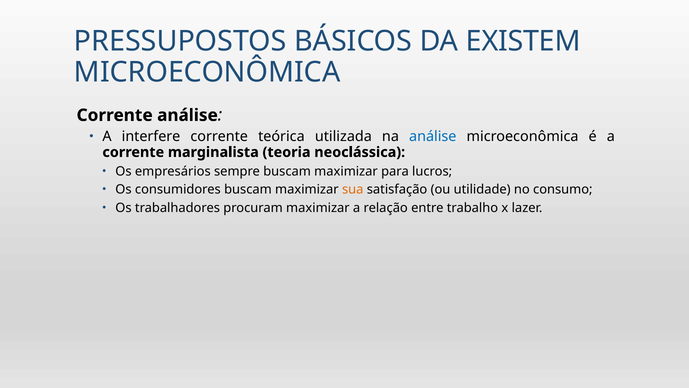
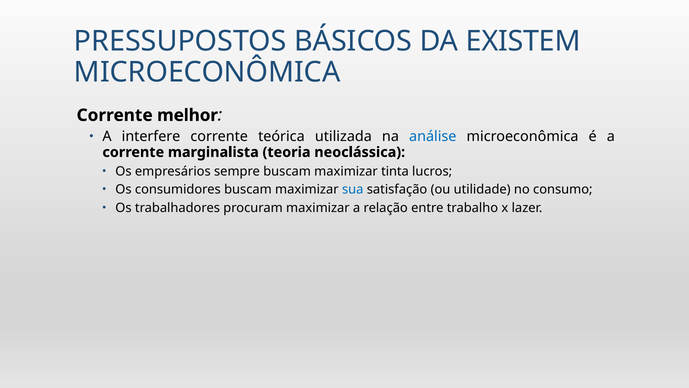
Corrente análise: análise -> melhor
para: para -> tinta
sua colour: orange -> blue
